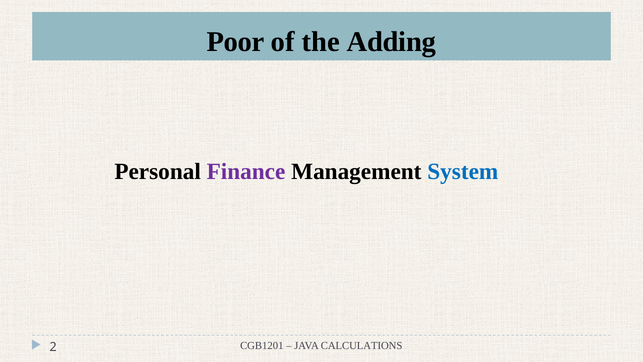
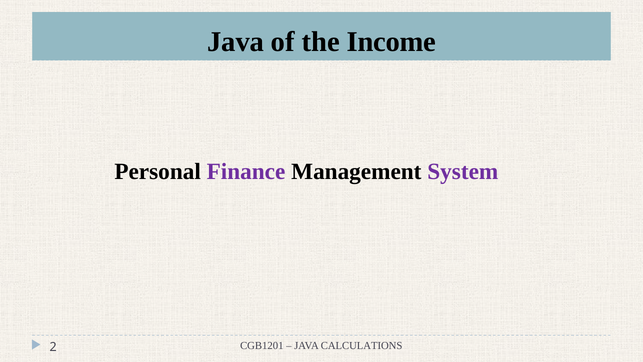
Poor at (236, 42): Poor -> Java
Adding: Adding -> Income
System colour: blue -> purple
